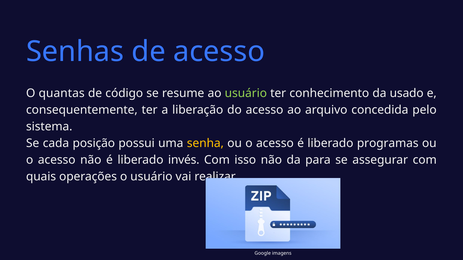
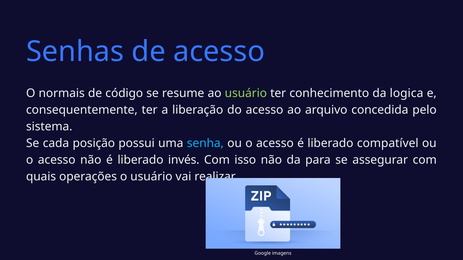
quantas: quantas -> normais
usado: usado -> logica
senha colour: yellow -> light blue
programas: programas -> compatível
